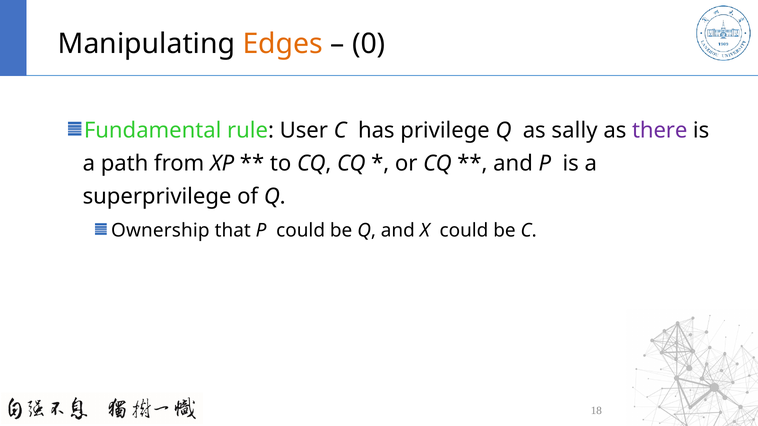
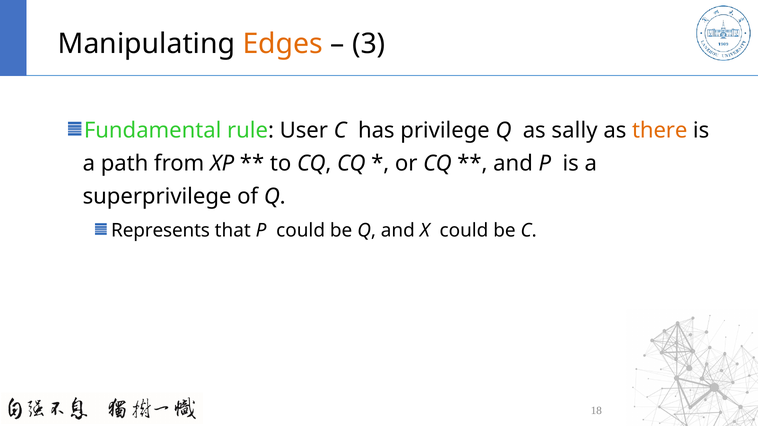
0: 0 -> 3
there colour: purple -> orange
Ownership: Ownership -> Represents
